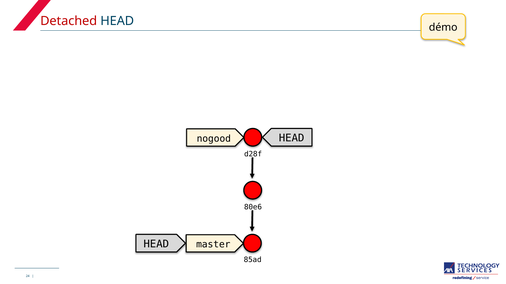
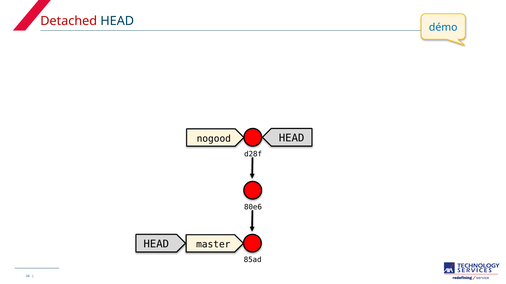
démo colour: black -> blue
